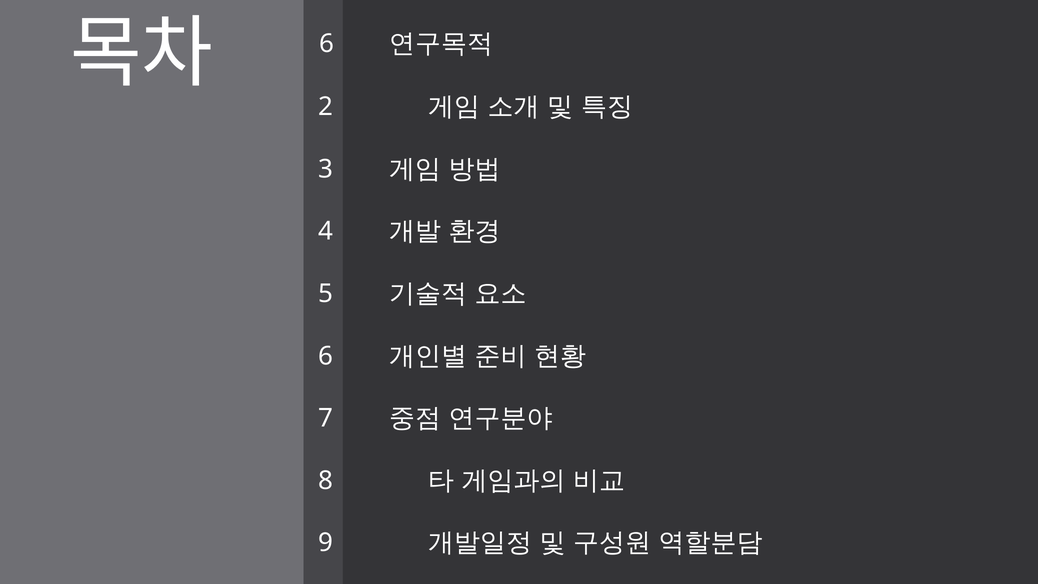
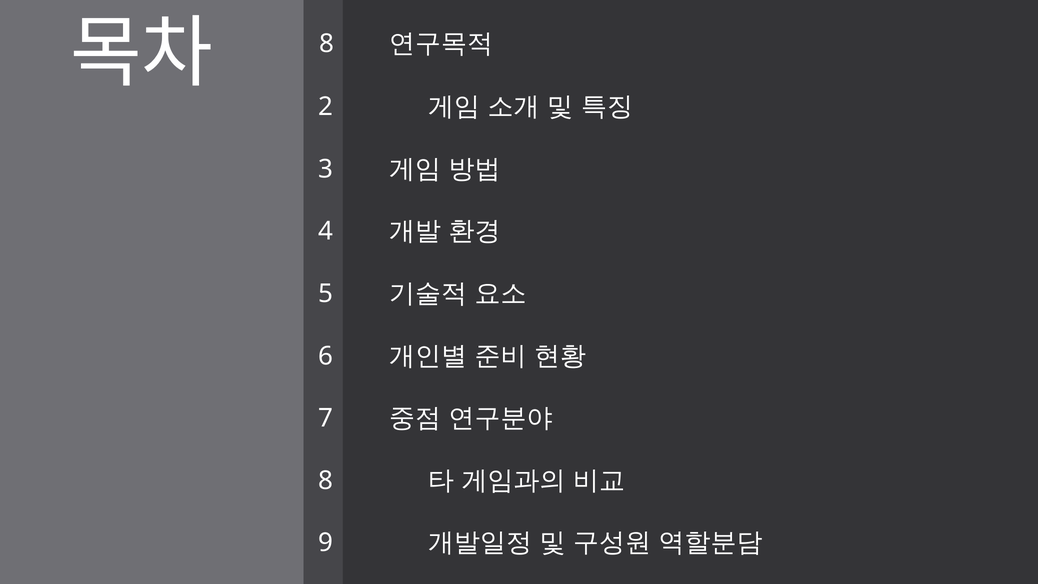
6 at (327, 44): 6 -> 8
